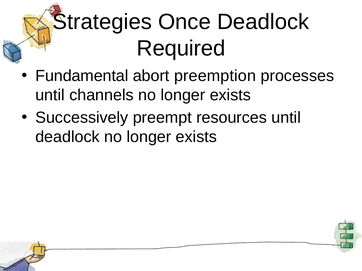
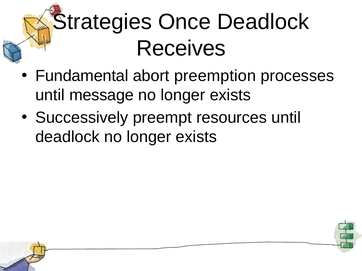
Required: Required -> Receives
channels: channels -> message
